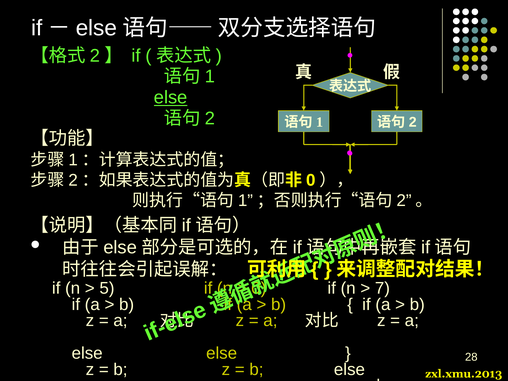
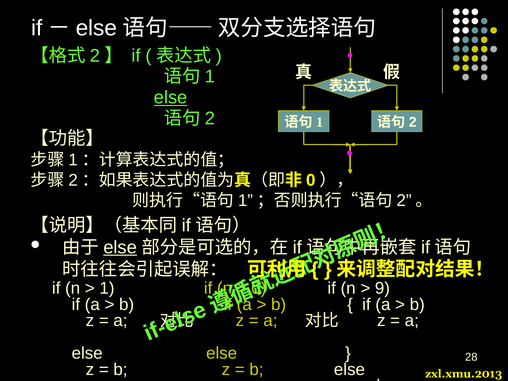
else at (120, 247) underline: none -> present
5 at (107, 288): 5 -> 1
7: 7 -> 9
